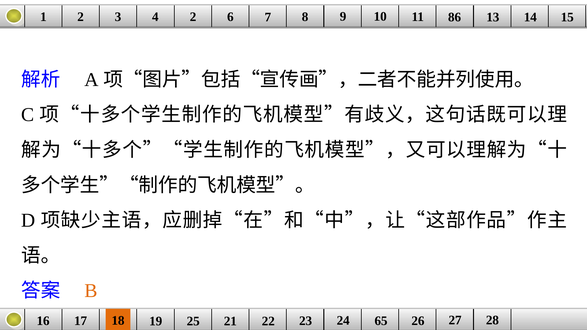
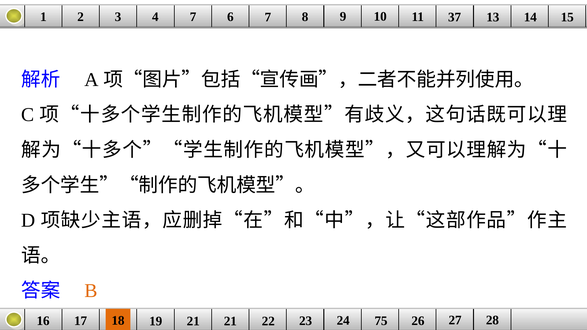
4 2: 2 -> 7
86: 86 -> 37
19 25: 25 -> 21
65: 65 -> 75
